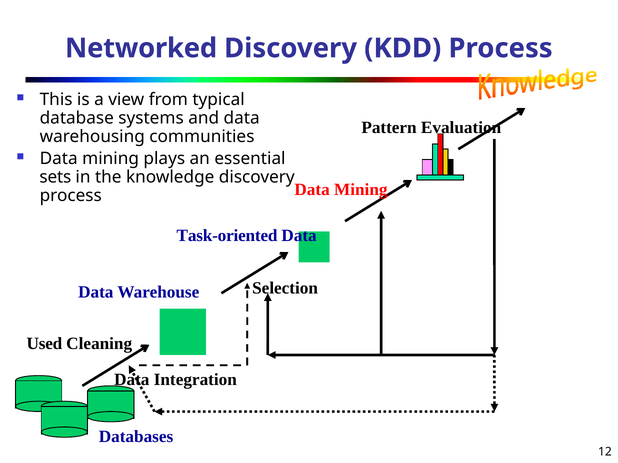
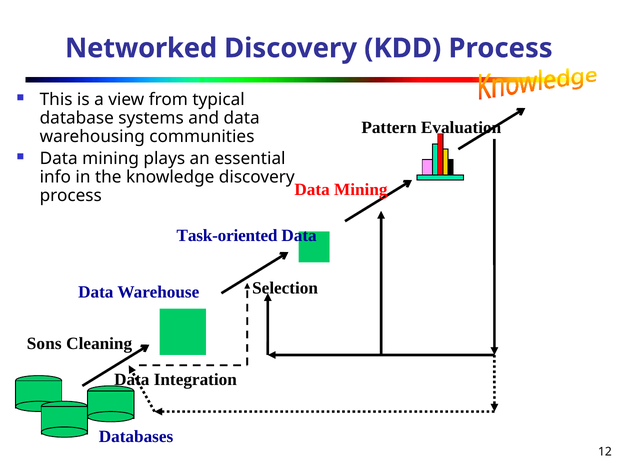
sets: sets -> info
Used: Used -> Sons
